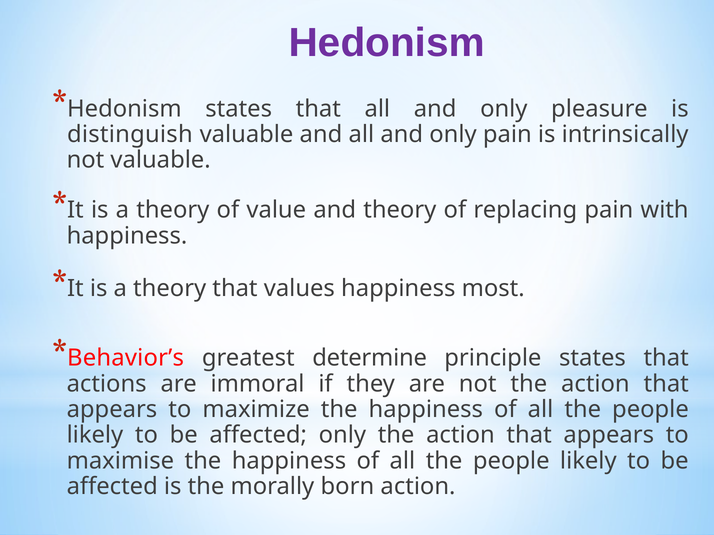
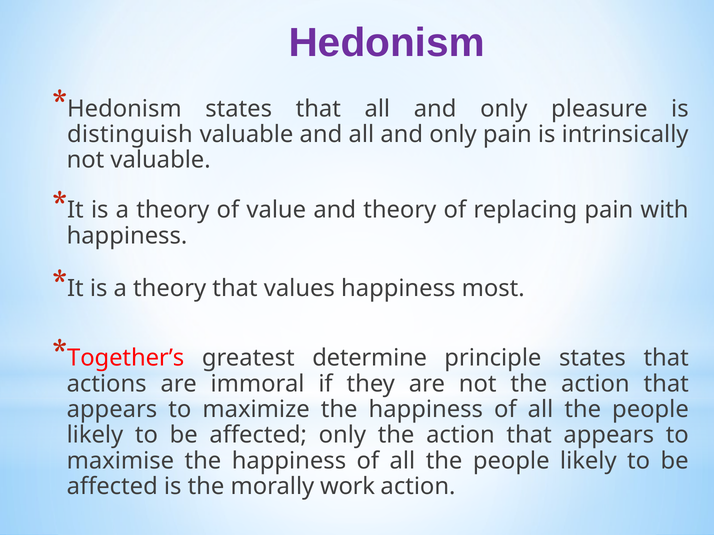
Behavior’s: Behavior’s -> Together’s
born: born -> work
